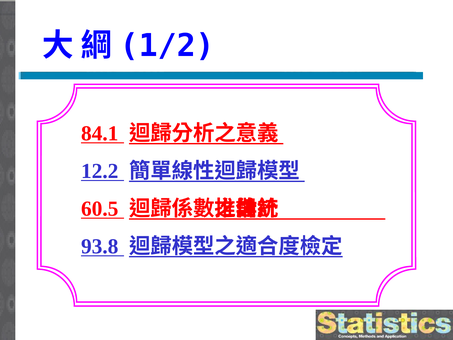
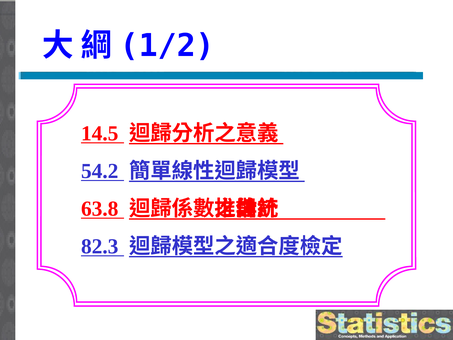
84.1: 84.1 -> 14.5
12.2: 12.2 -> 54.2
60.5: 60.5 -> 63.8
93.8: 93.8 -> 82.3
